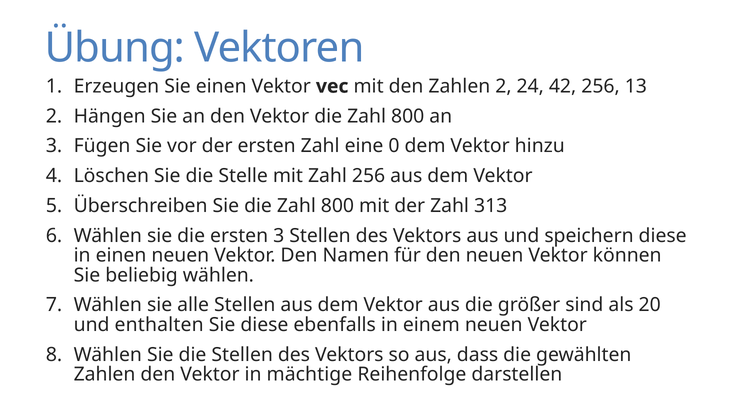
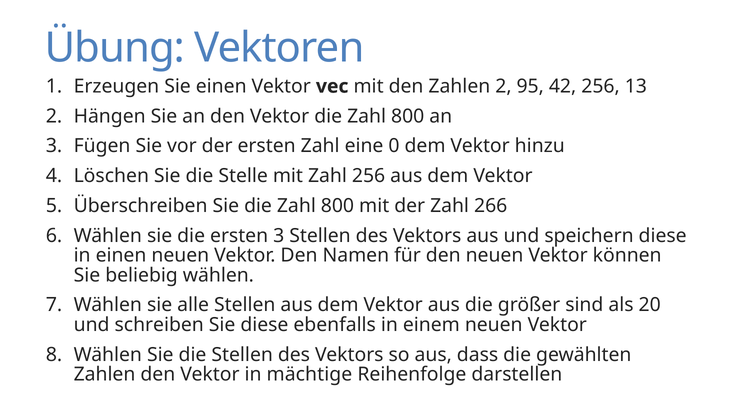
24: 24 -> 95
313: 313 -> 266
enthalten: enthalten -> schreiben
